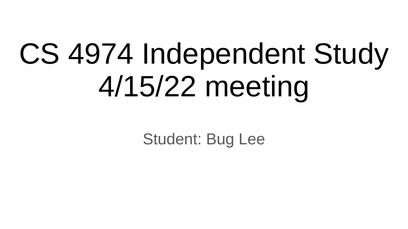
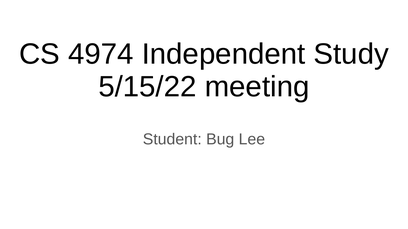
4/15/22: 4/15/22 -> 5/15/22
